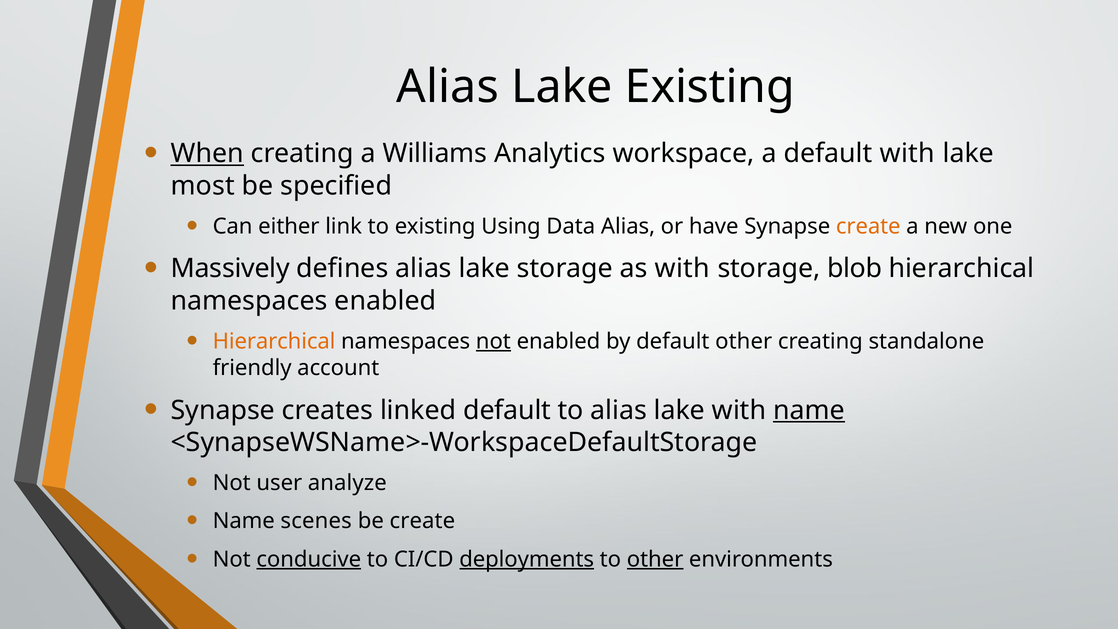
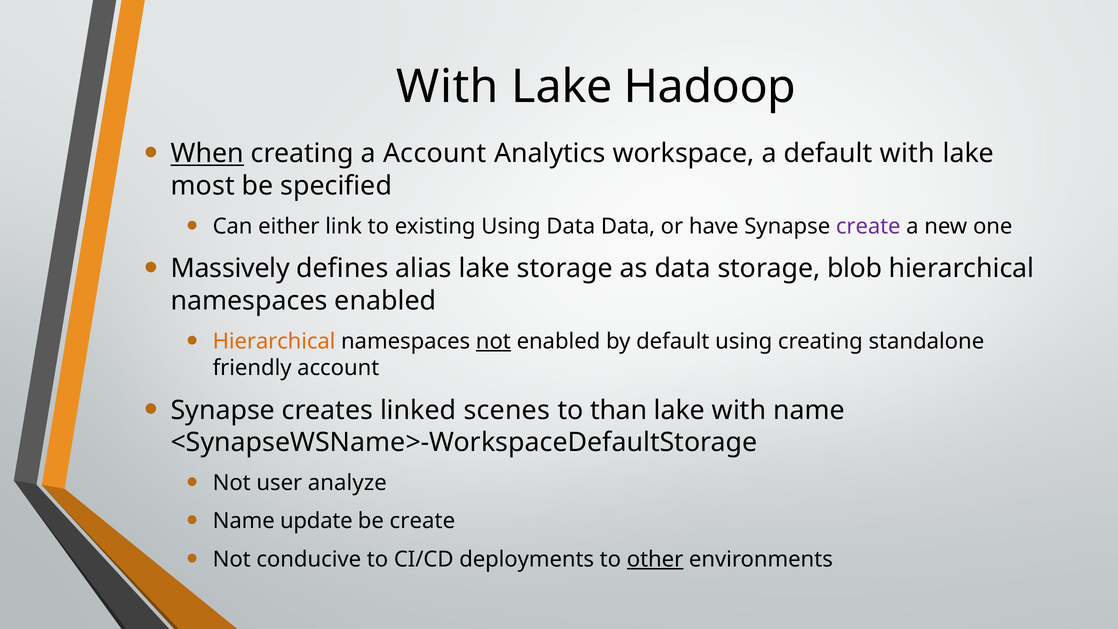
Alias at (448, 87): Alias -> With
Lake Existing: Existing -> Hadoop
a Williams: Williams -> Account
Data Alias: Alias -> Data
create at (868, 226) colour: orange -> purple
as with: with -> data
default other: other -> using
linked default: default -> scenes
to alias: alias -> than
name at (809, 410) underline: present -> none
scenes: scenes -> update
conducive underline: present -> none
deployments underline: present -> none
